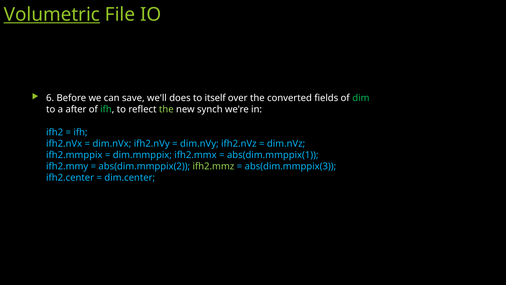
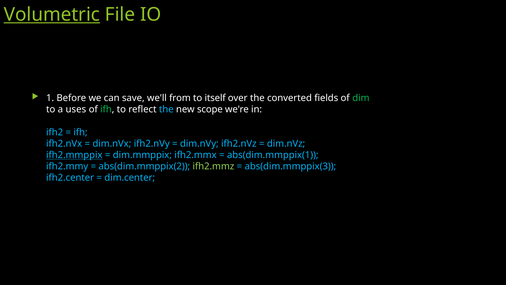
6: 6 -> 1
does: does -> from
after: after -> uses
the at (166, 109) colour: light green -> light blue
synch: synch -> scope
ifh2.mmppix underline: none -> present
